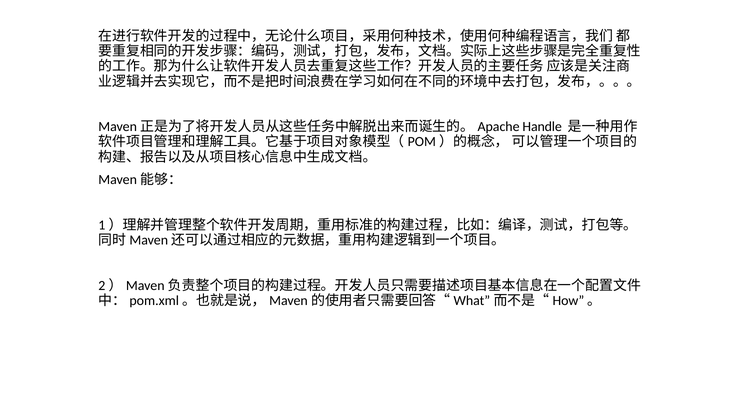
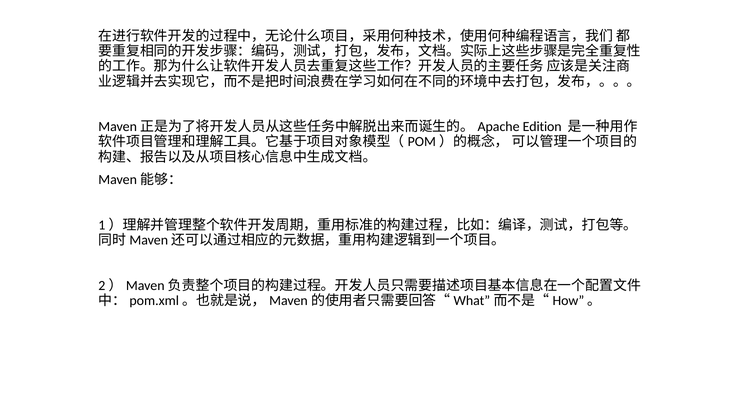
Handle: Handle -> Edition
